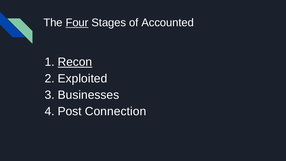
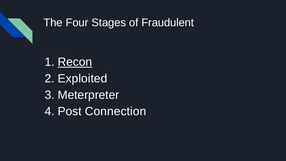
Four underline: present -> none
Accounted: Accounted -> Fraudulent
Businesses: Businesses -> Meterpreter
